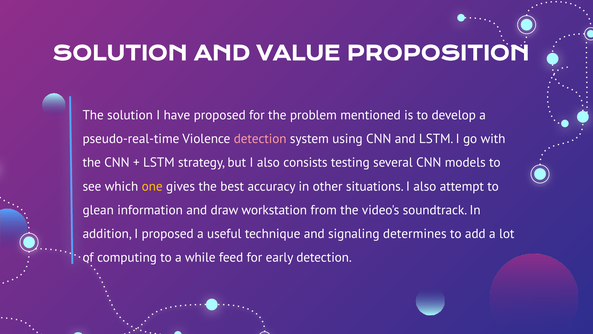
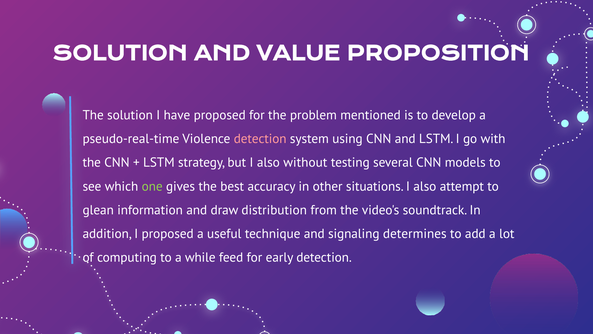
consists: consists -> without
one colour: yellow -> light green
workstation: workstation -> distribution
